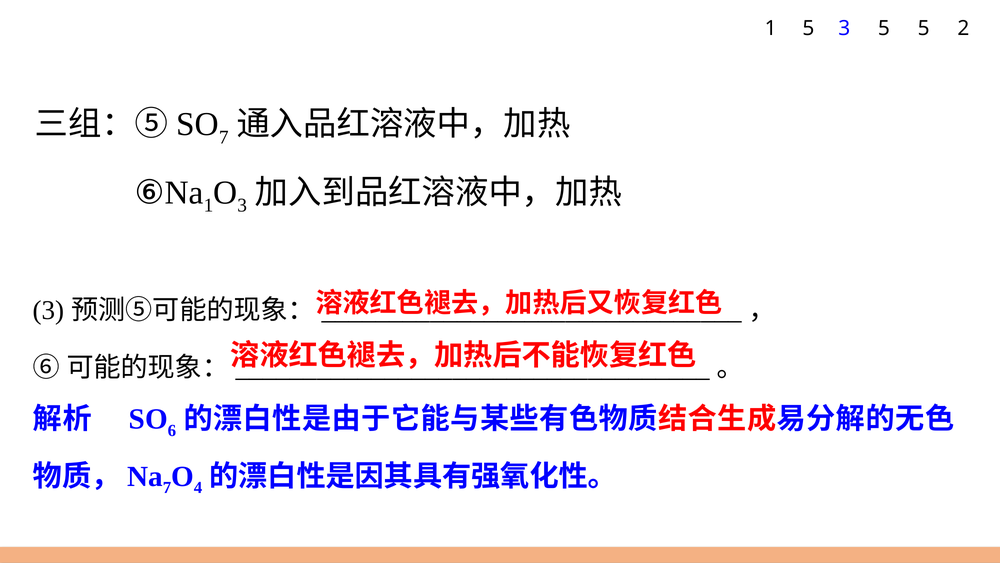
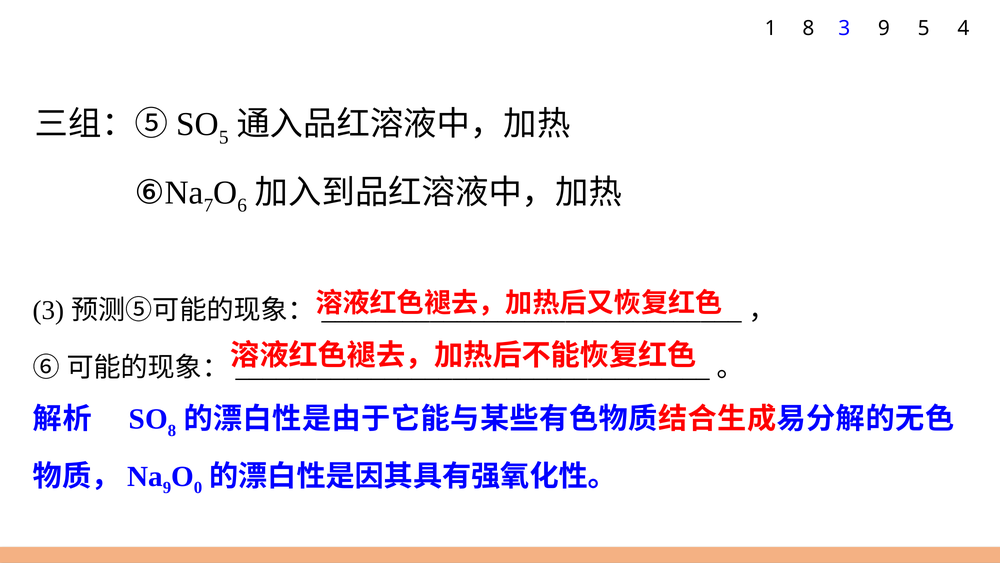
1 5: 5 -> 8
3 5: 5 -> 9
2: 2 -> 4
7 at (224, 137): 7 -> 5
1 at (209, 205): 1 -> 7
3 at (242, 205): 3 -> 6
6 at (172, 430): 6 -> 8
7 at (167, 488): 7 -> 9
4: 4 -> 0
